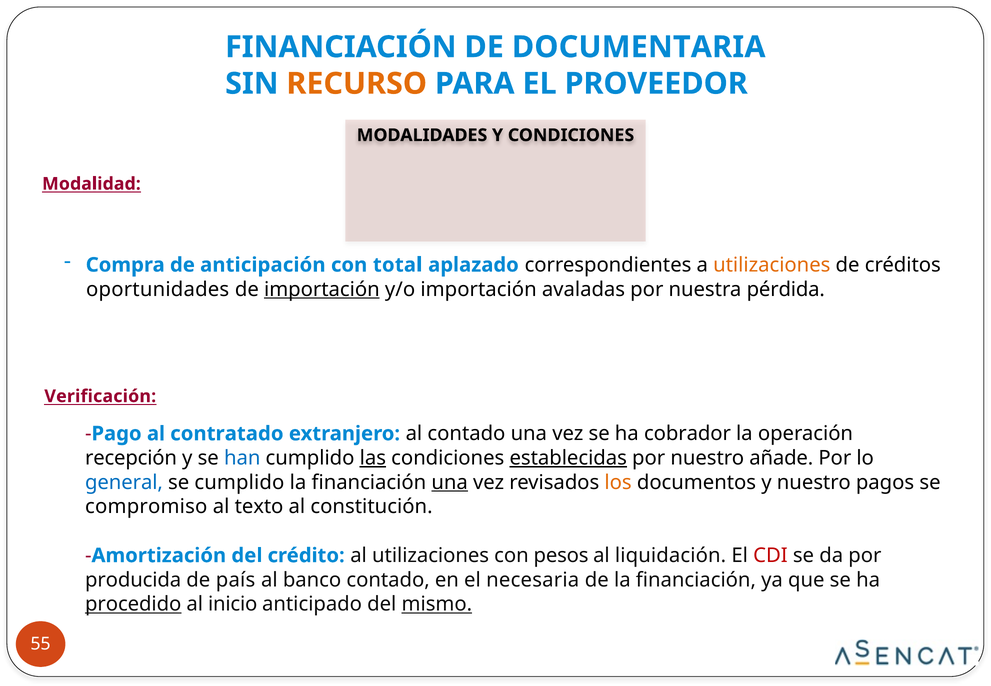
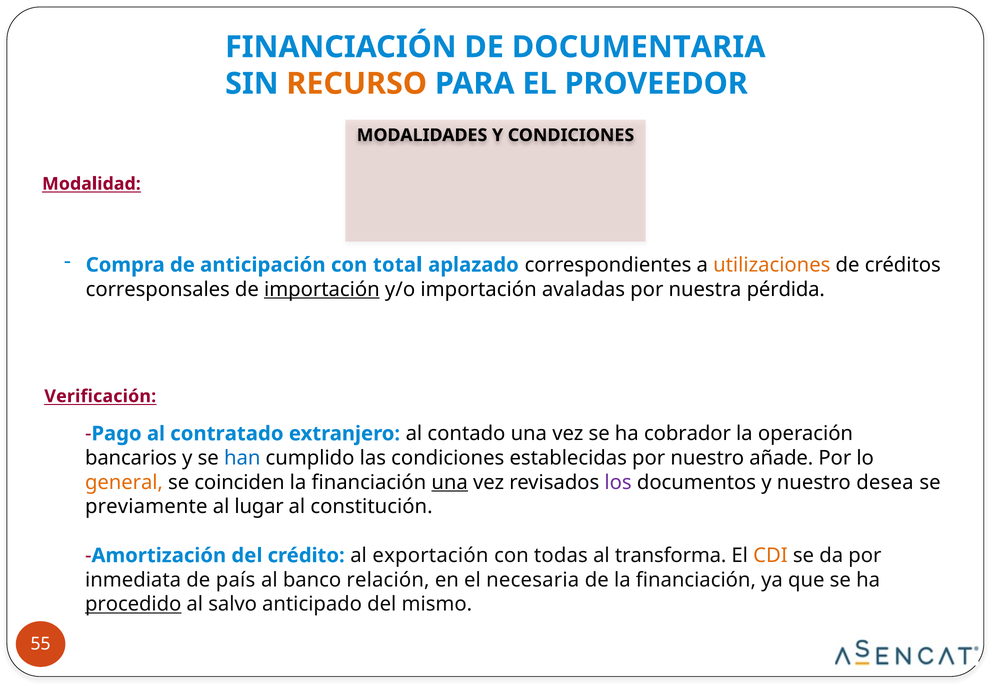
oportunidades: oportunidades -> corresponsales
recepción: recepción -> bancarios
las underline: present -> none
establecidas underline: present -> none
general colour: blue -> orange
se cumplido: cumplido -> coinciden
los colour: orange -> purple
pagos: pagos -> desea
compromiso: compromiso -> previamente
texto: texto -> lugar
al utilizaciones: utilizaciones -> exportación
pesos: pesos -> todas
liquidación: liquidación -> transforma
CDI colour: red -> orange
producida: producida -> inmediata
banco contado: contado -> relación
inicio: inicio -> salvo
mismo underline: present -> none
